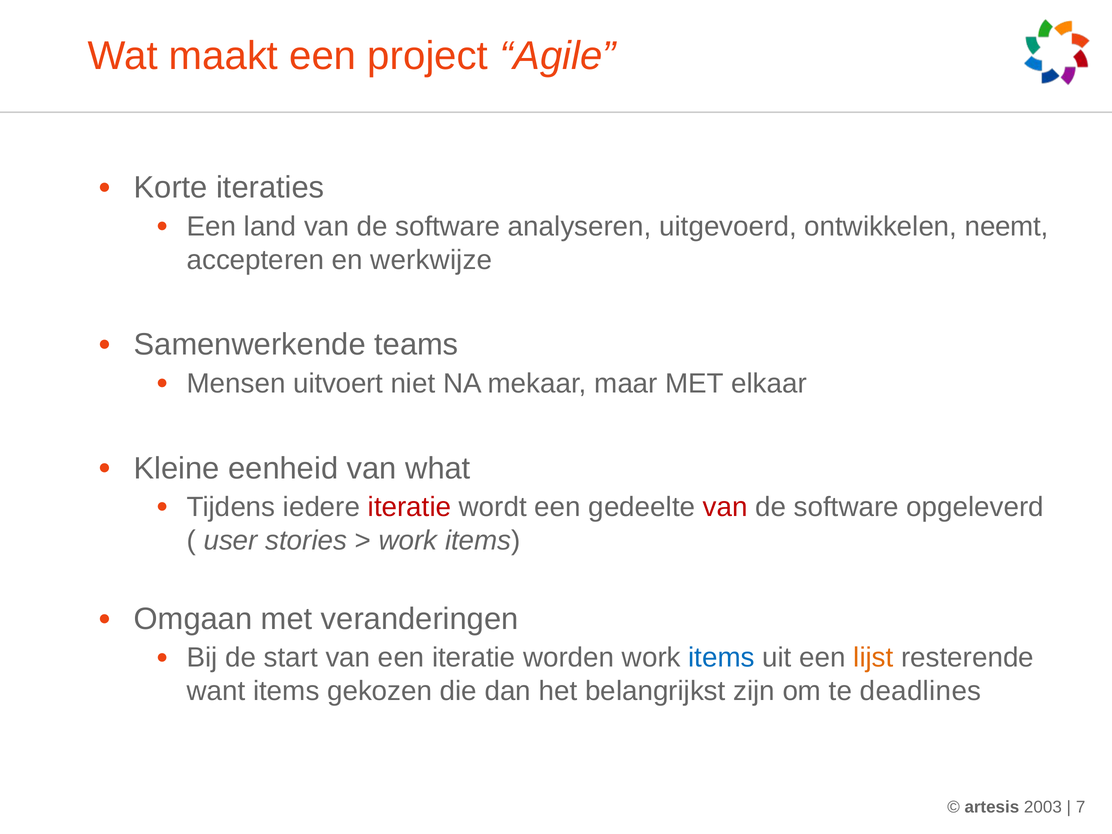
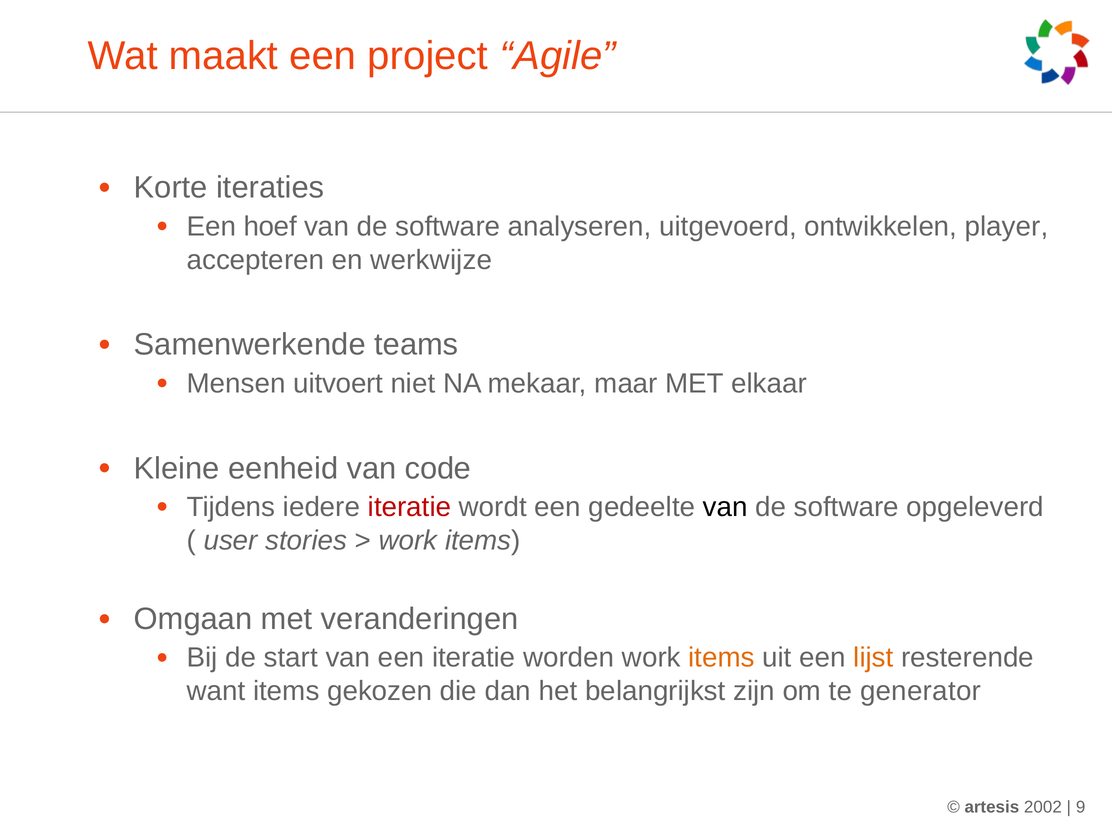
land: land -> hoef
neemt: neemt -> player
what: what -> code
van at (725, 507) colour: red -> black
items at (721, 658) colour: blue -> orange
deadlines: deadlines -> generator
2003: 2003 -> 2002
7: 7 -> 9
